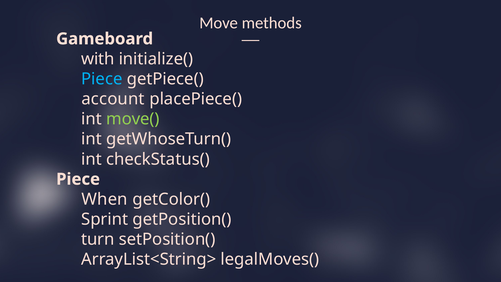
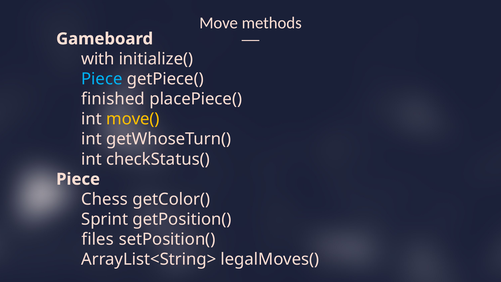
account: account -> finished
move( colour: light green -> yellow
When: When -> Chess
turn: turn -> files
